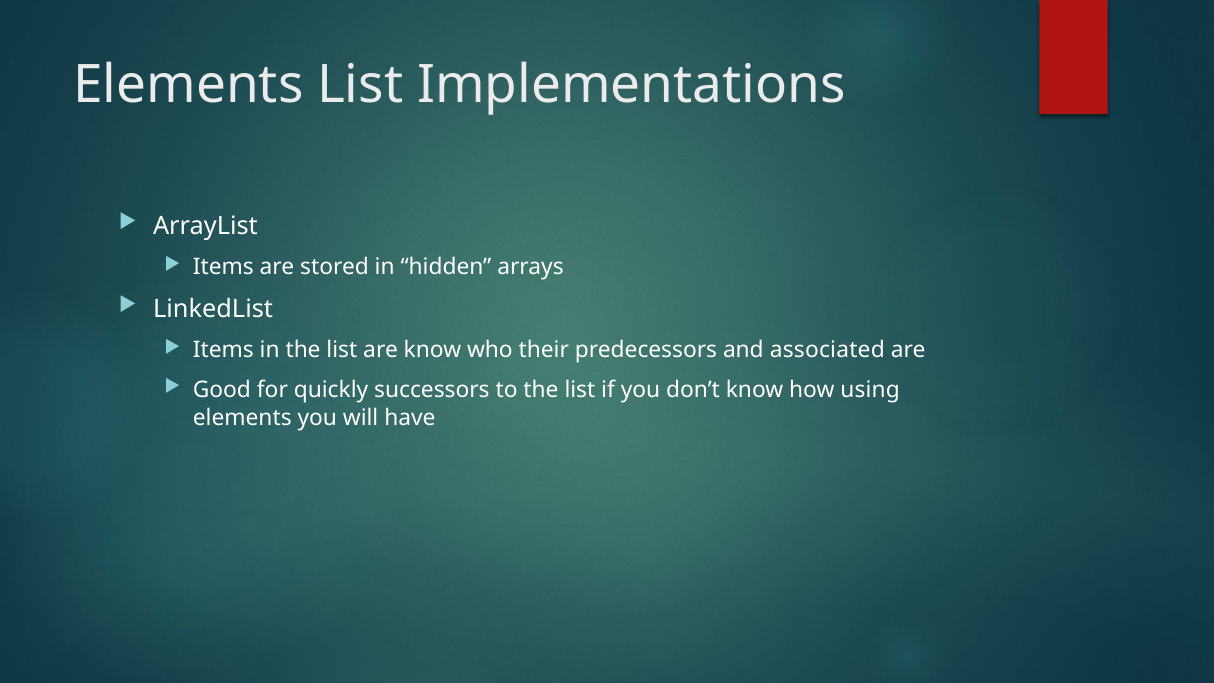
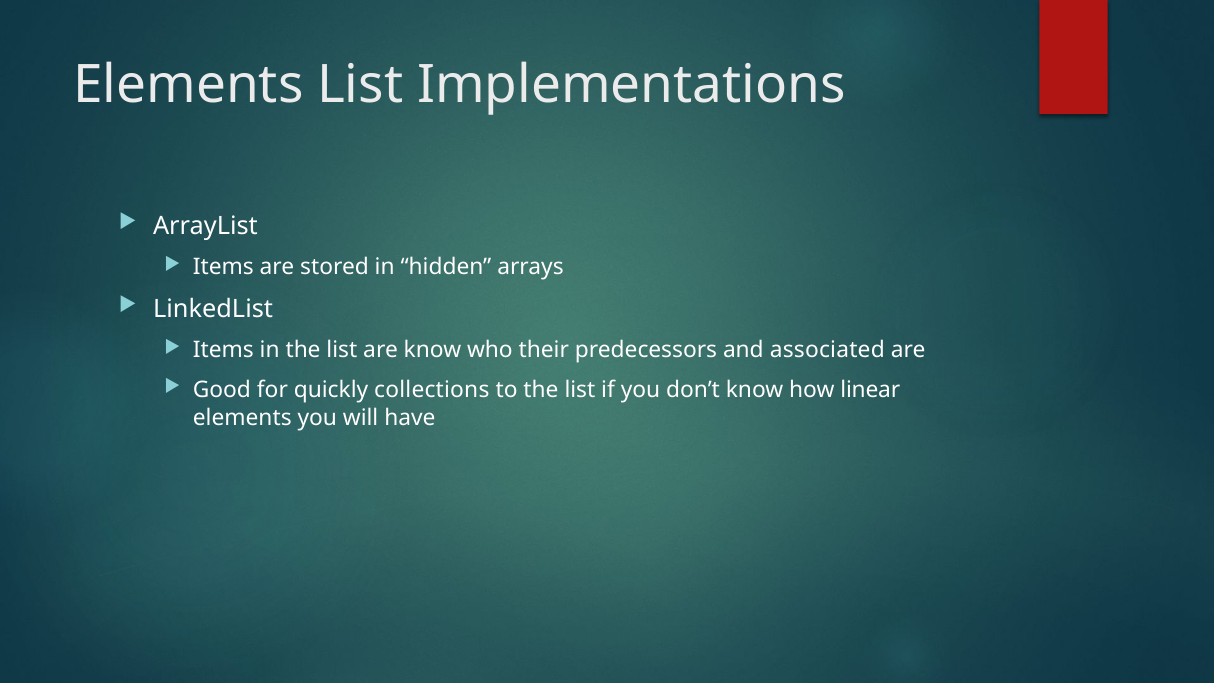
successors: successors -> collections
using: using -> linear
